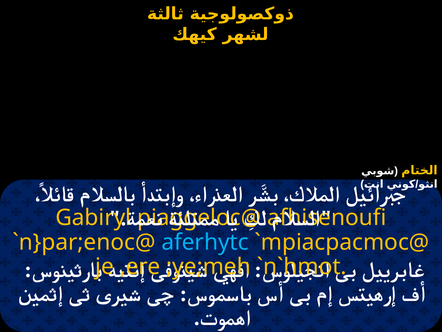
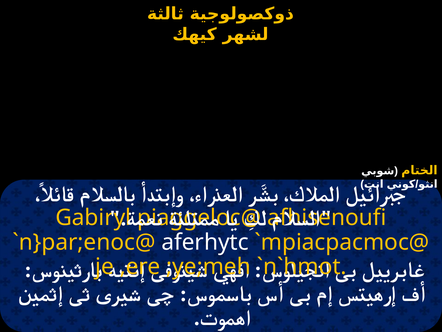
aferhytc colour: light blue -> white
